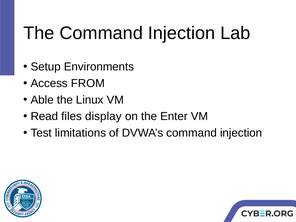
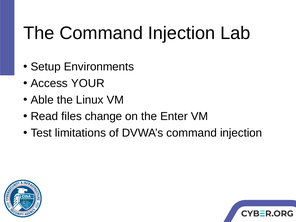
FROM: FROM -> YOUR
display: display -> change
